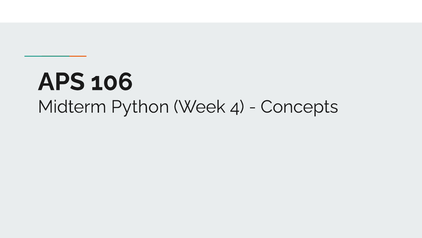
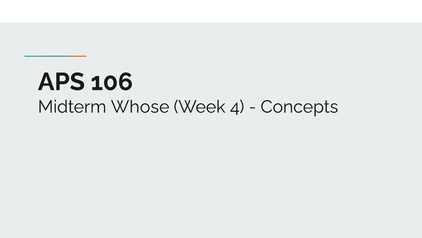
Python: Python -> Whose
